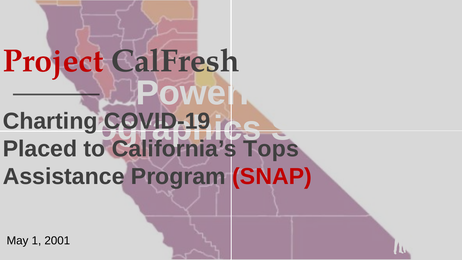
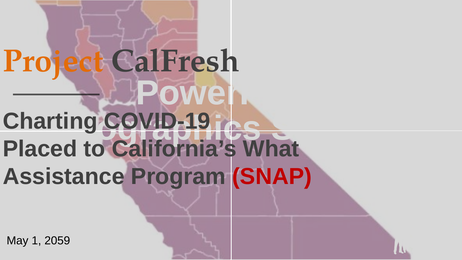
Project colour: red -> orange
Tops: Tops -> What
2001: 2001 -> 2059
